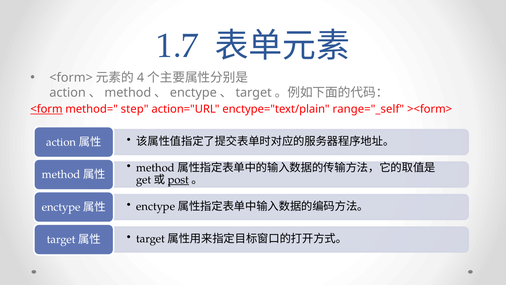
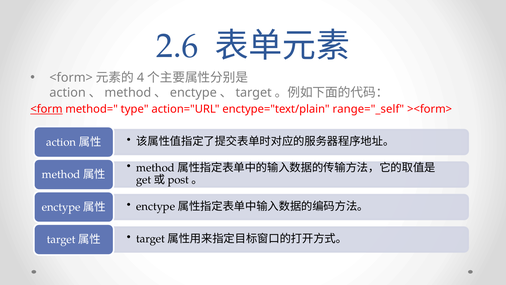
1.7: 1.7 -> 2.6
step: step -> type
post underline: present -> none
